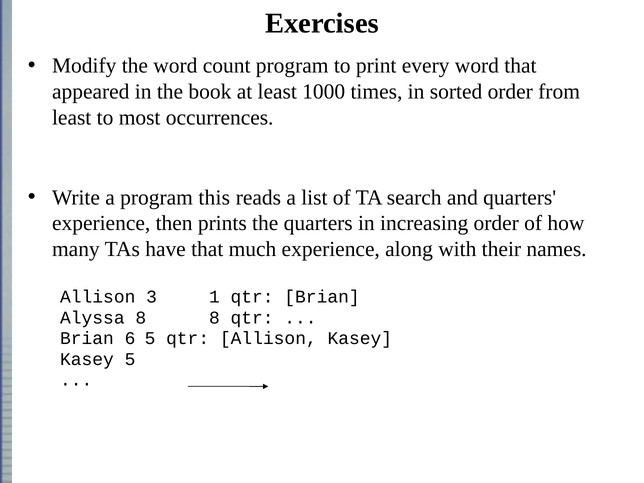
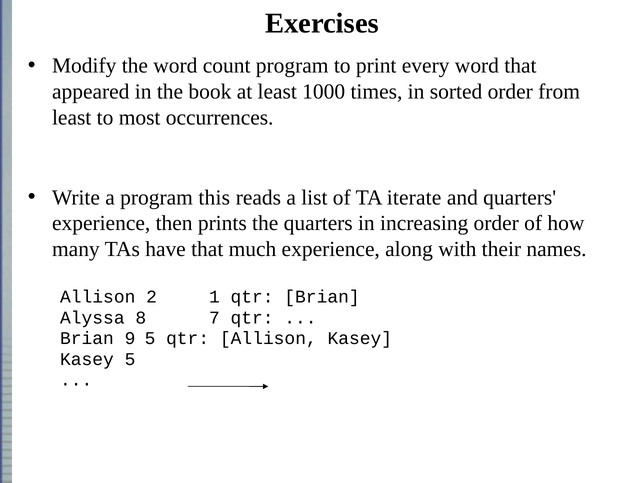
search: search -> iterate
3: 3 -> 2
8 8: 8 -> 7
6: 6 -> 9
